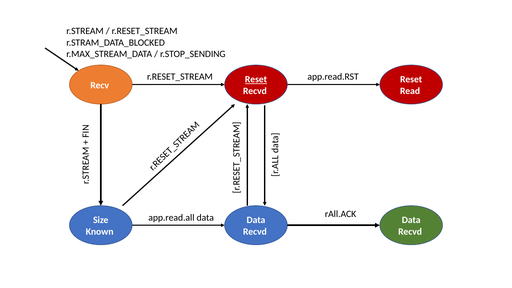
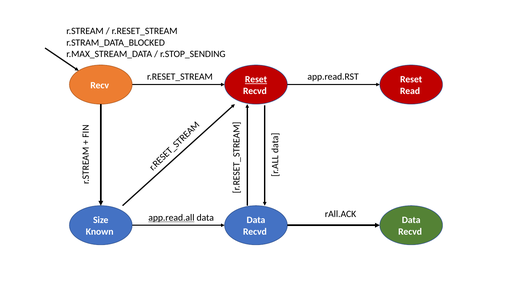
app.read.all underline: none -> present
